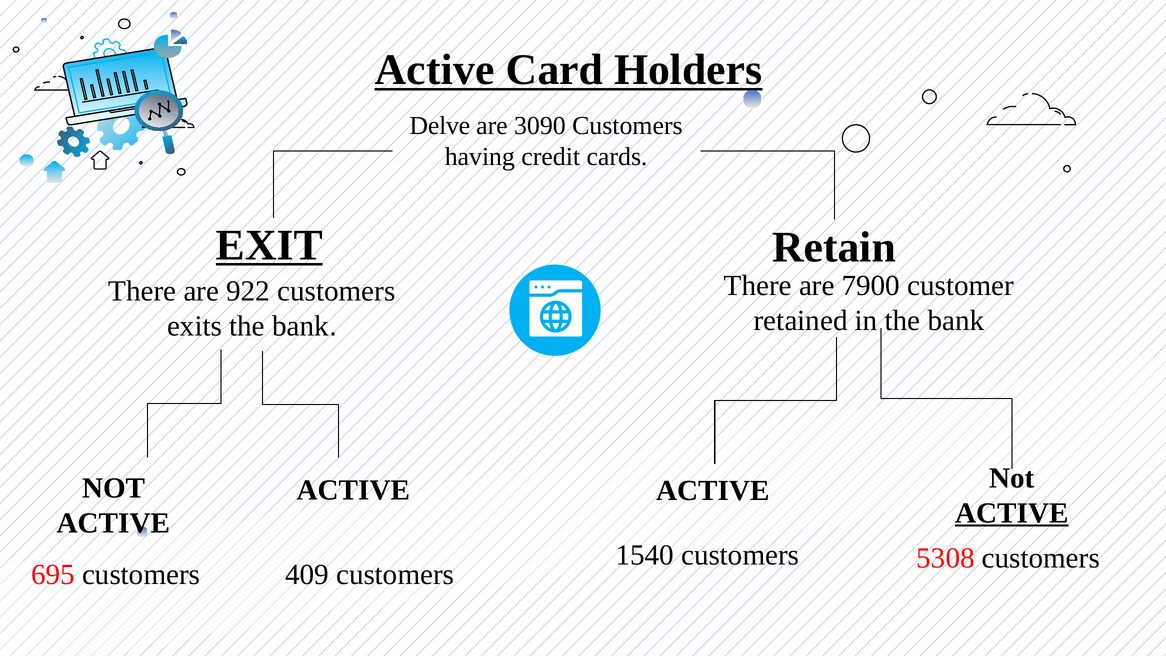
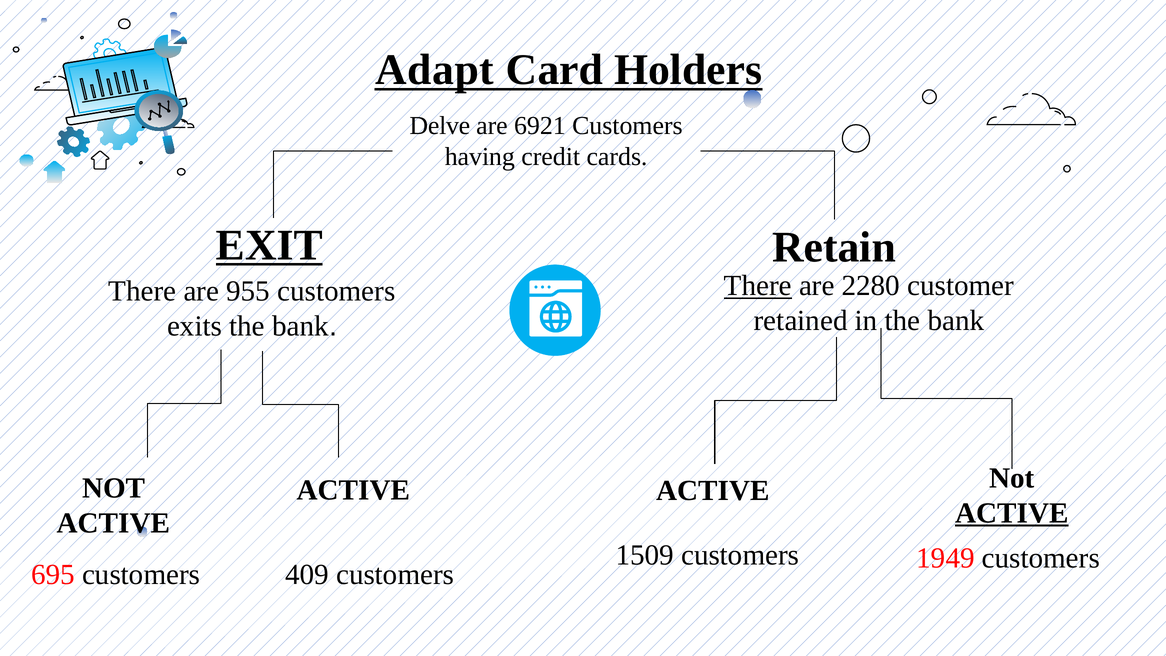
Active at (435, 70): Active -> Adapt
3090: 3090 -> 6921
There at (758, 286) underline: none -> present
7900: 7900 -> 2280
922: 922 -> 955
1540: 1540 -> 1509
5308: 5308 -> 1949
